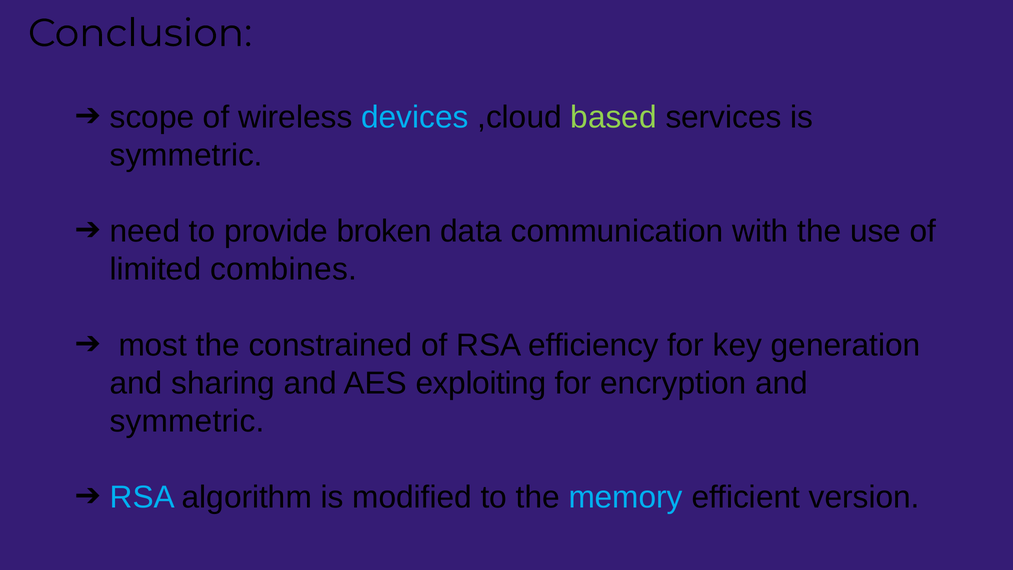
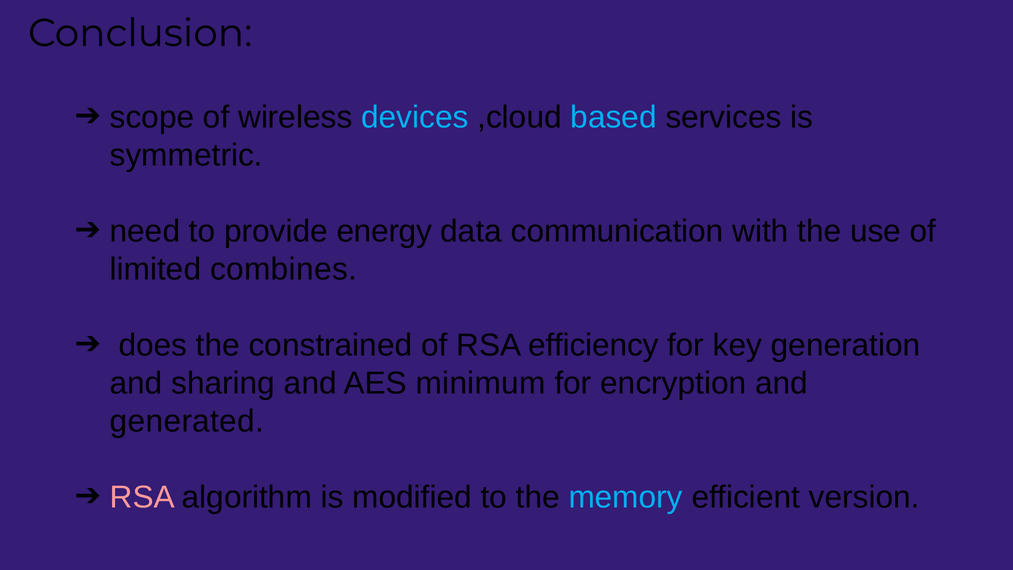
based colour: light green -> light blue
broken: broken -> energy
most: most -> does
exploiting: exploiting -> minimum
symmetric at (187, 421): symmetric -> generated
RSA at (142, 497) colour: light blue -> pink
